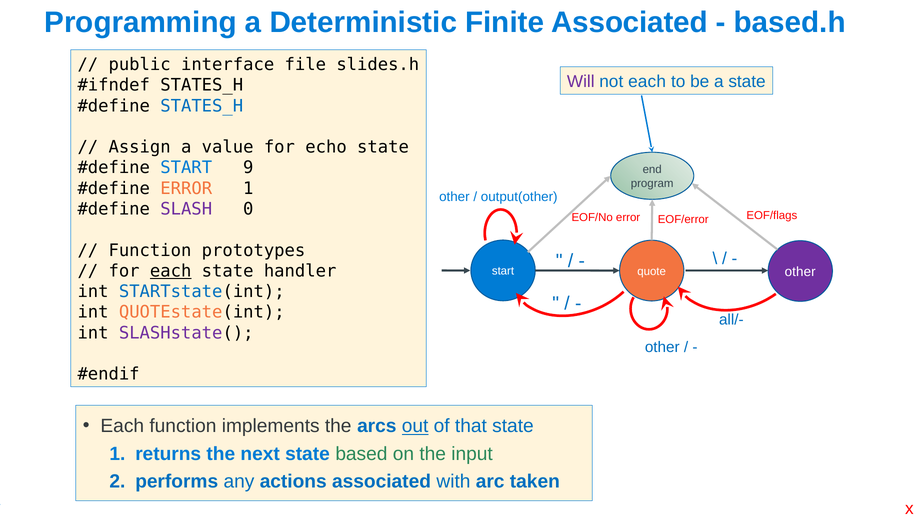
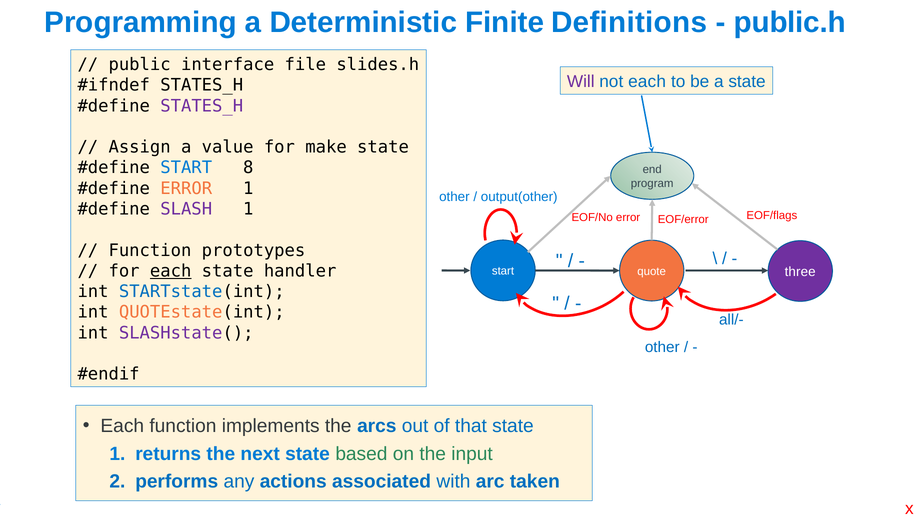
Finite Associated: Associated -> Definitions
based.h: based.h -> public.h
STATES_H at (202, 106) colour: blue -> purple
echo: echo -> make
9: 9 -> 8
SLASH 0: 0 -> 1
quote other: other -> three
out underline: present -> none
